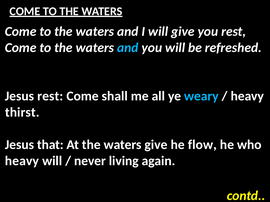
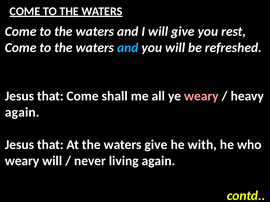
rest at (50, 96): rest -> that
weary at (201, 96) colour: light blue -> pink
thirst at (22, 113): thirst -> again
flow: flow -> with
heavy at (22, 161): heavy -> weary
